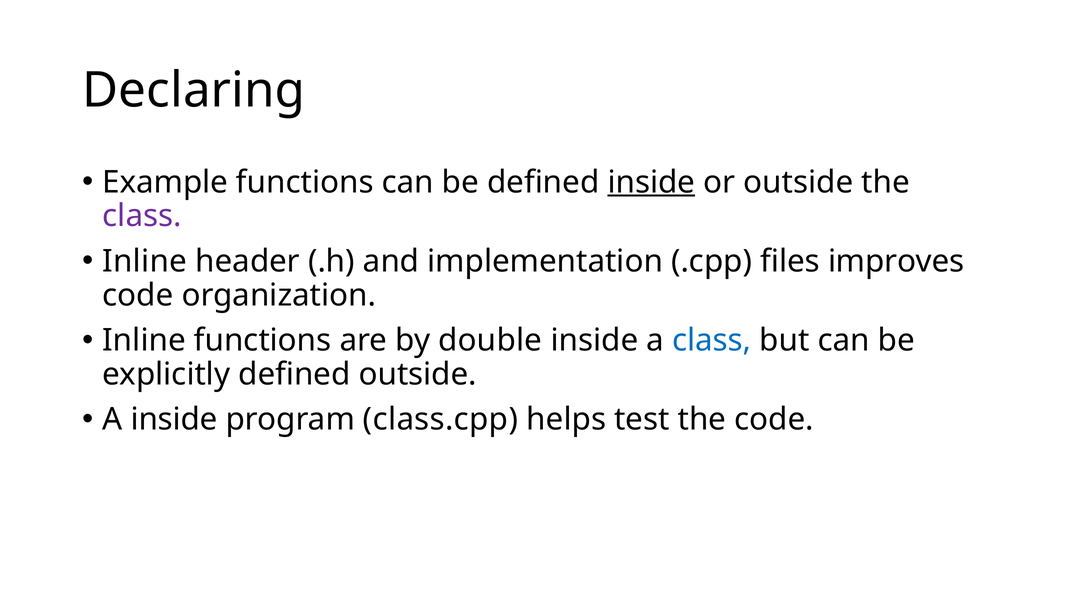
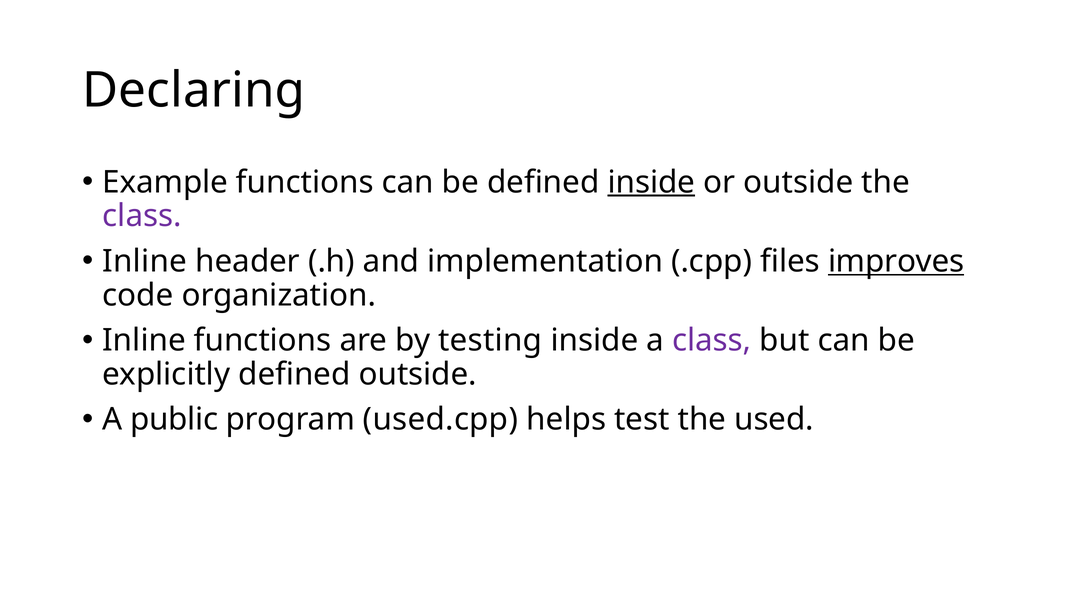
improves underline: none -> present
double: double -> testing
class at (712, 341) colour: blue -> purple
A inside: inside -> public
class.cpp: class.cpp -> used.cpp
the code: code -> used
